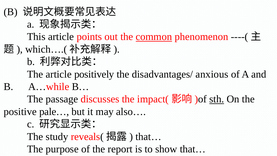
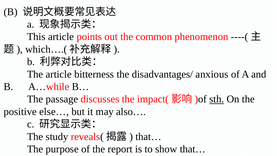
common underline: present -> none
positively: positively -> bitterness
pale…: pale… -> else…
